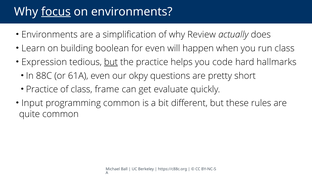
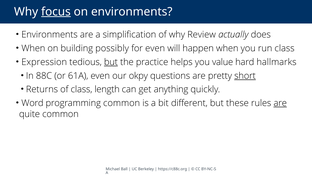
Learn at (33, 48): Learn -> When
boolean: boolean -> possibly
code: code -> value
short underline: none -> present
Practice at (42, 89): Practice -> Returns
frame: frame -> length
evaluate: evaluate -> anything
Input: Input -> Word
are at (280, 103) underline: none -> present
